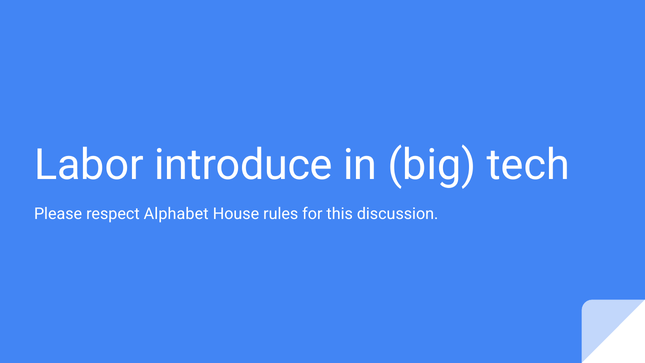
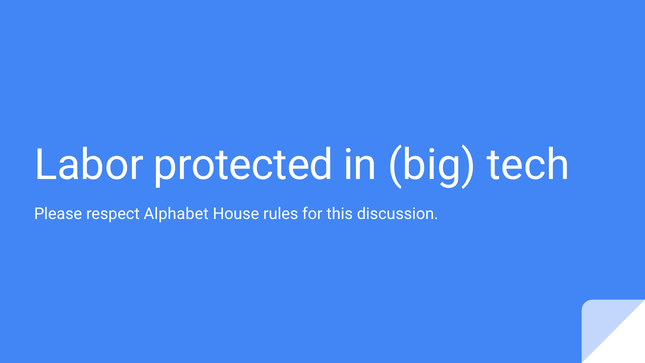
introduce: introduce -> protected
